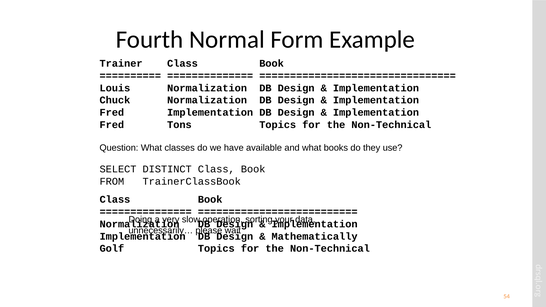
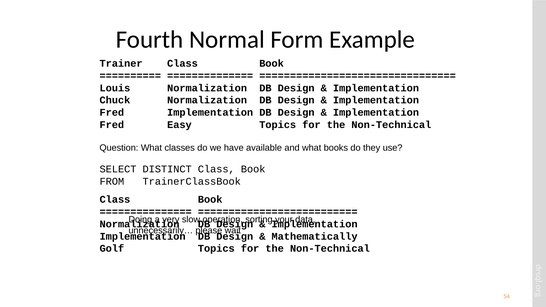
Tons: Tons -> Easy
